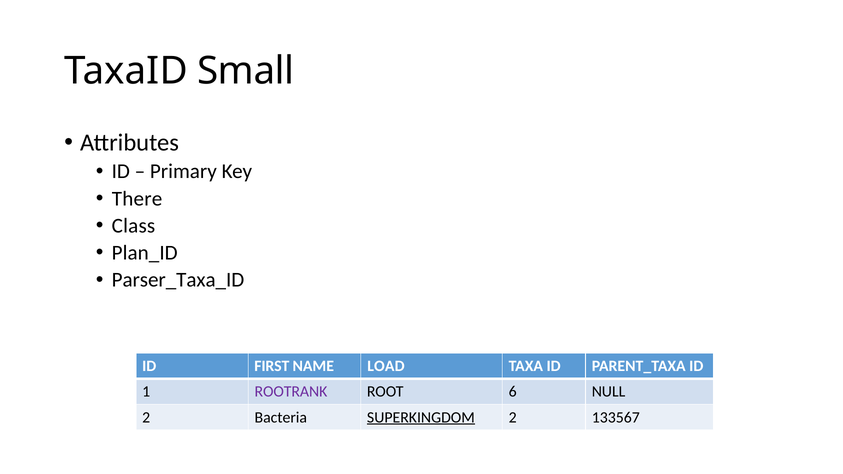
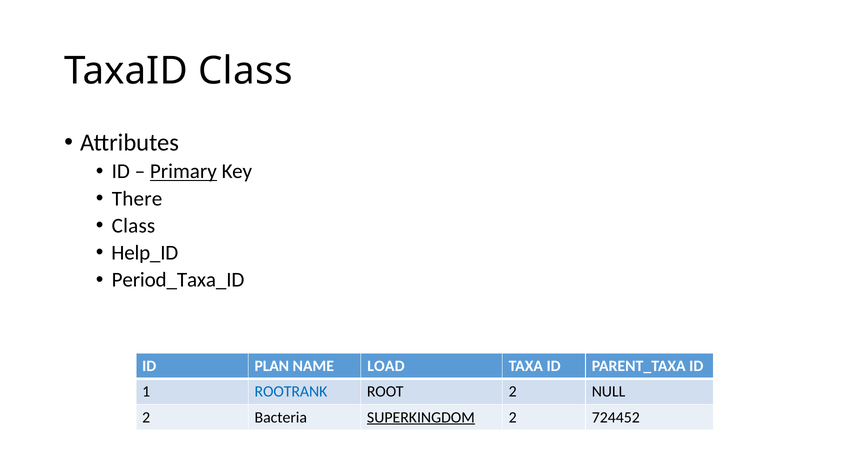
TaxaID Small: Small -> Class
Primary underline: none -> present
Plan_ID: Plan_ID -> Help_ID
Parser_Taxa_ID: Parser_Taxa_ID -> Period_Taxa_ID
FIRST: FIRST -> PLAN
ROOTRANK colour: purple -> blue
ROOT 6: 6 -> 2
133567: 133567 -> 724452
